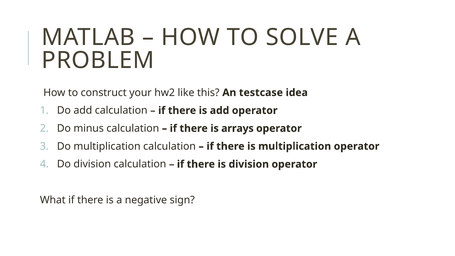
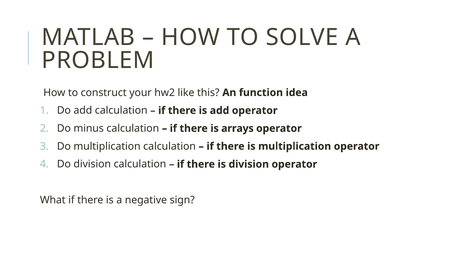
testcase: testcase -> function
